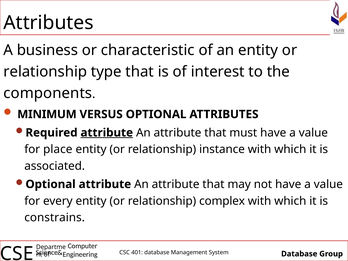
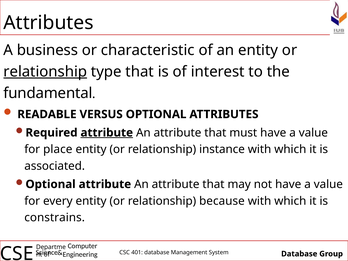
relationship at (45, 72) underline: none -> present
components: components -> fundamental
MINIMUM: MINIMUM -> READABLE
complex: complex -> because
